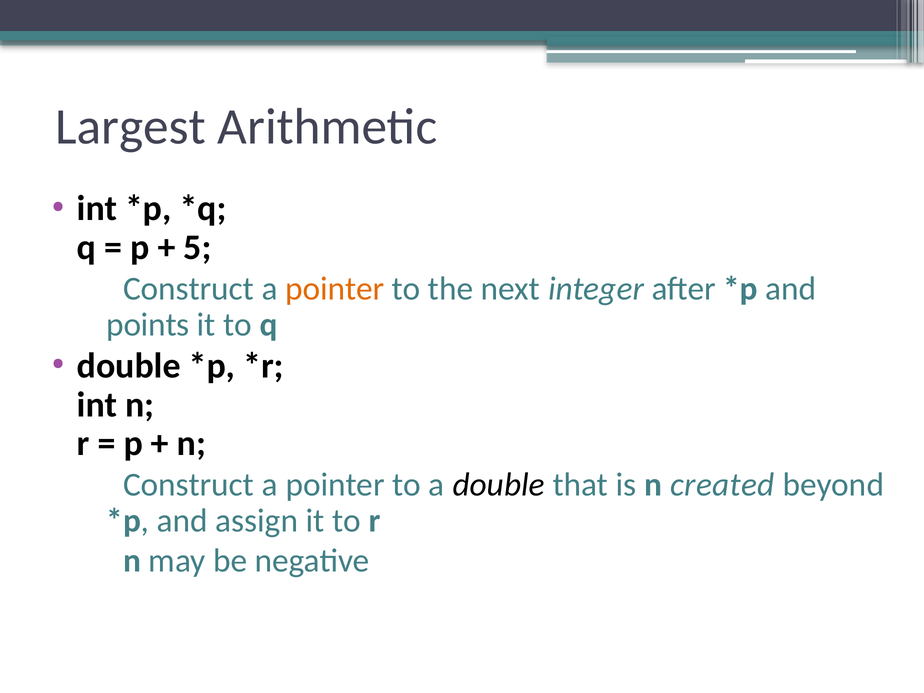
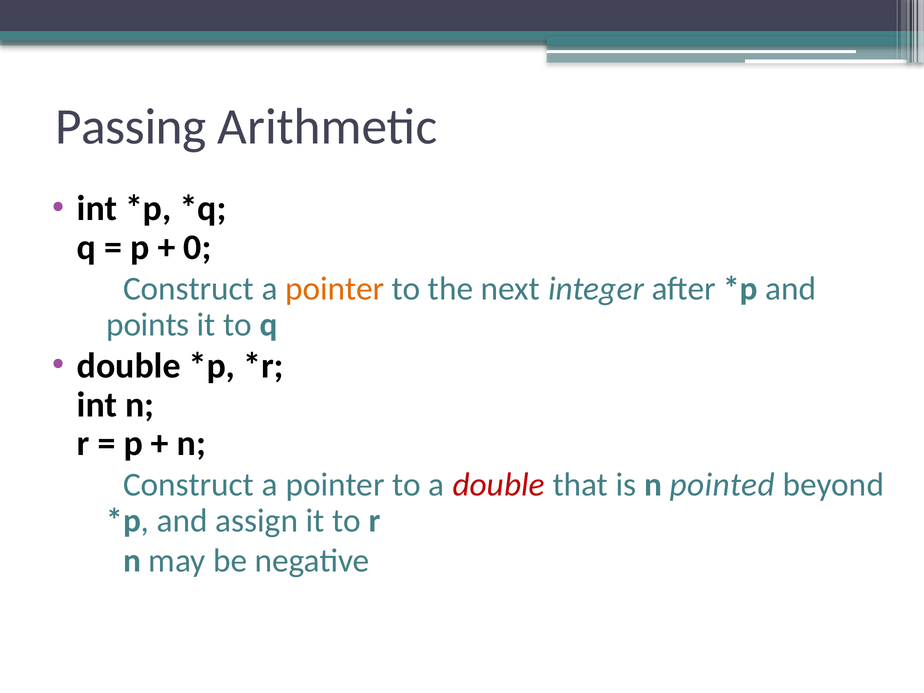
Largest: Largest -> Passing
5: 5 -> 0
double at (499, 485) colour: black -> red
created: created -> pointed
